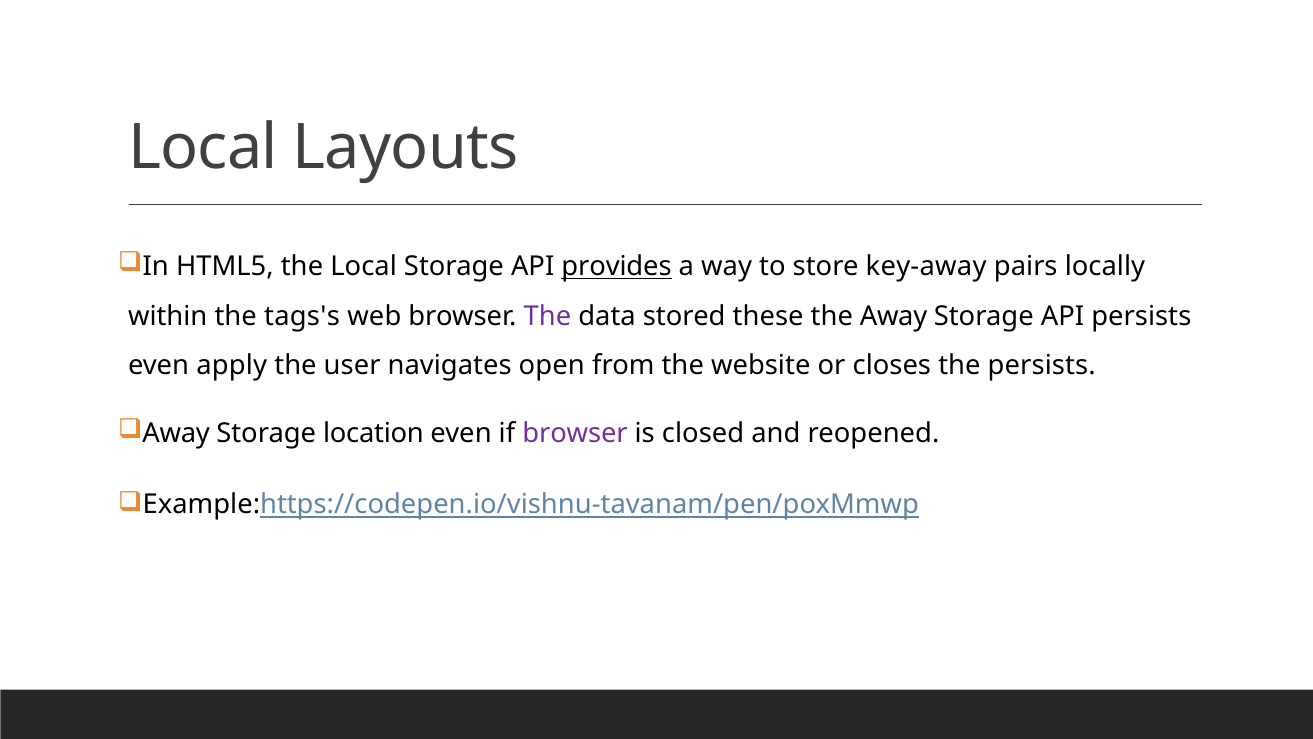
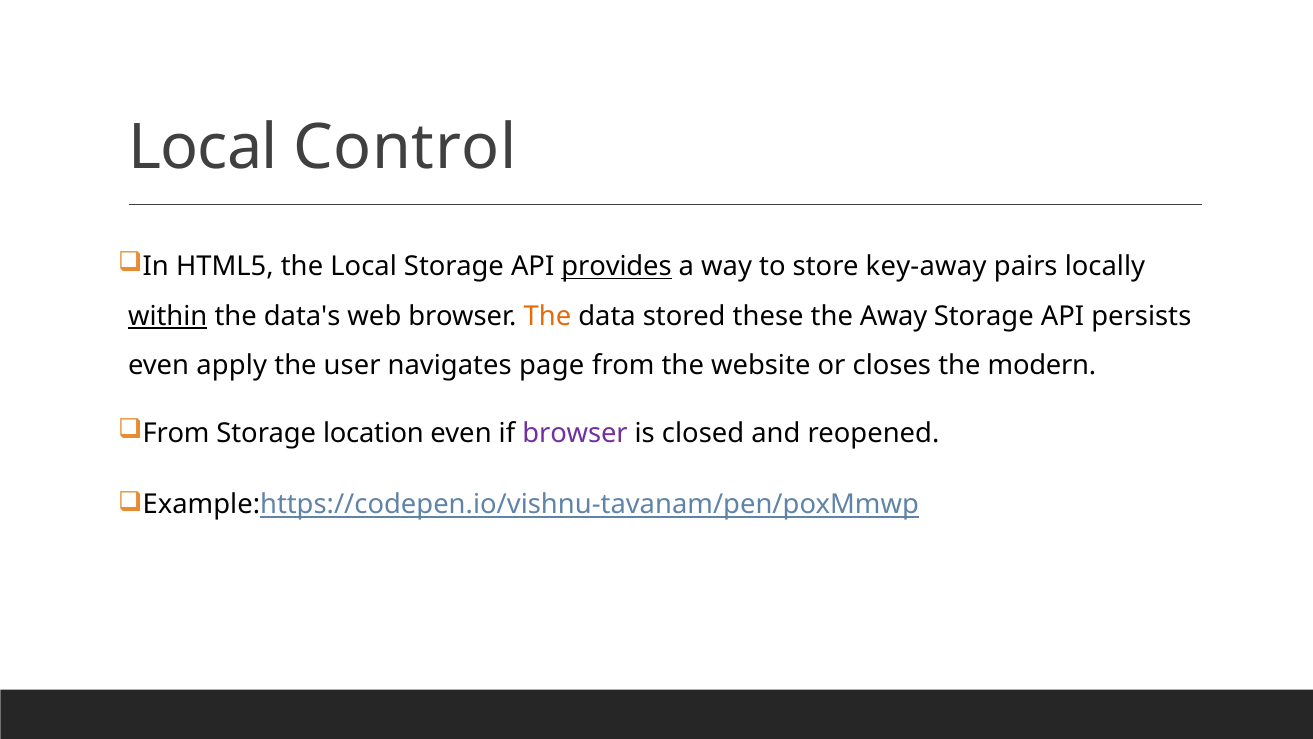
Layouts: Layouts -> Control
within underline: none -> present
tags's: tags's -> data's
The at (547, 316) colour: purple -> orange
open: open -> page
the persists: persists -> modern
Away at (176, 434): Away -> From
